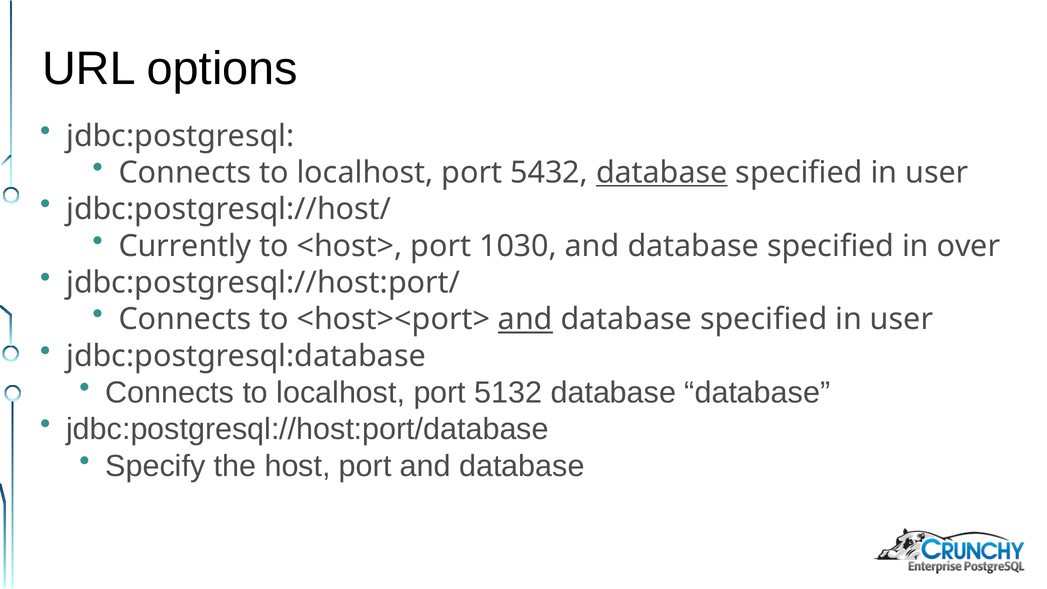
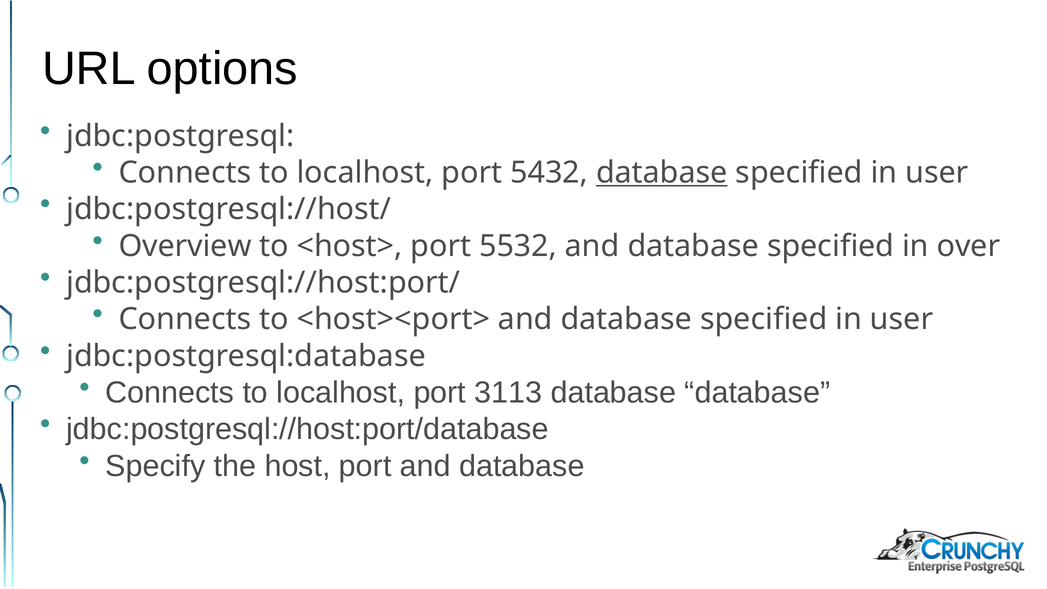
Currently: Currently -> Overview
1030: 1030 -> 5532
and at (525, 319) underline: present -> none
5132: 5132 -> 3113
